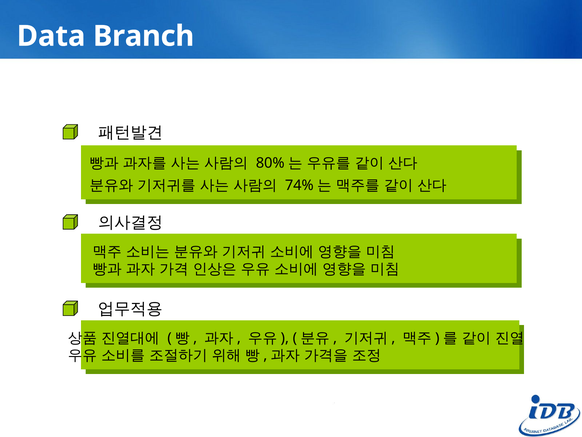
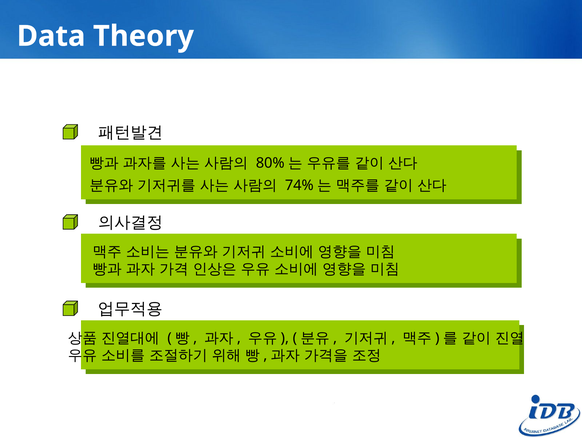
Branch: Branch -> Theory
